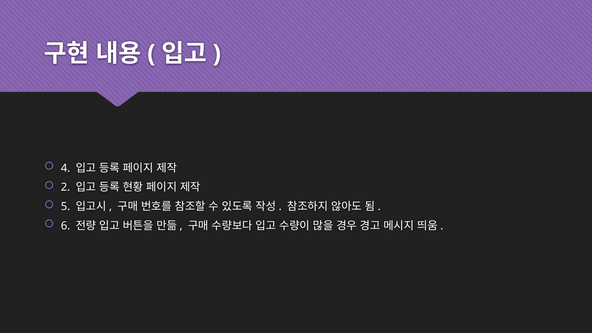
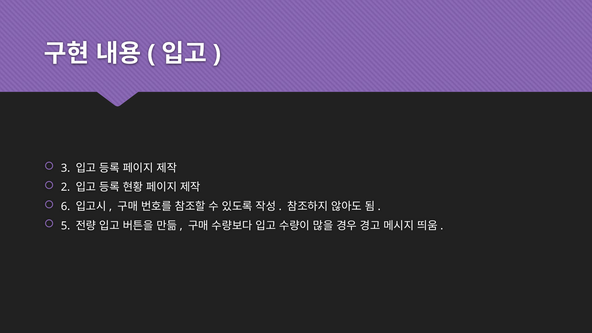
4: 4 -> 3
5: 5 -> 6
6: 6 -> 5
